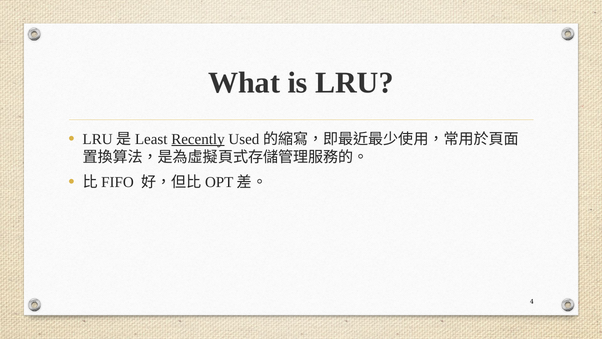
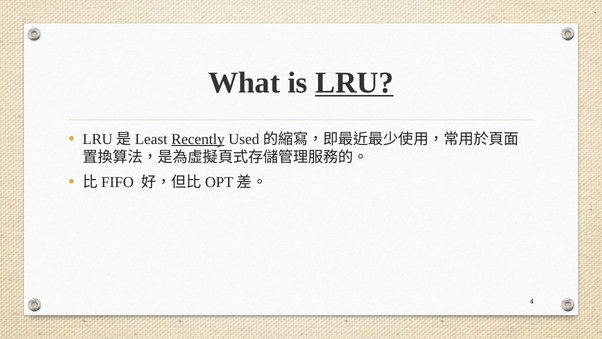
LRU underline: none -> present
